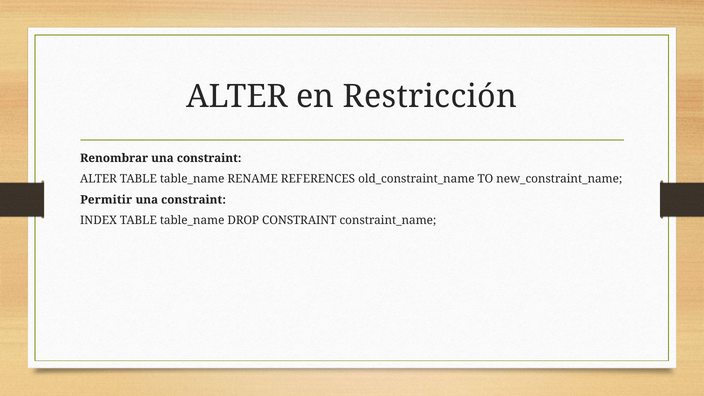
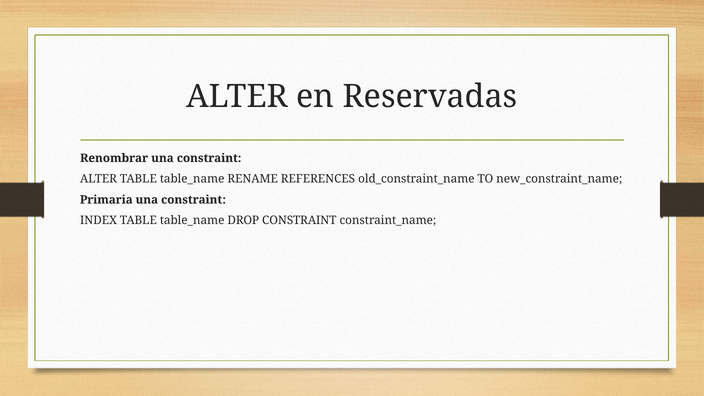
Restricción: Restricción -> Reservadas
Permitir: Permitir -> Primaria
